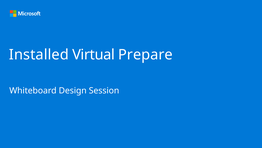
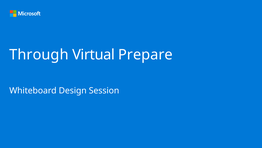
Installed: Installed -> Through
